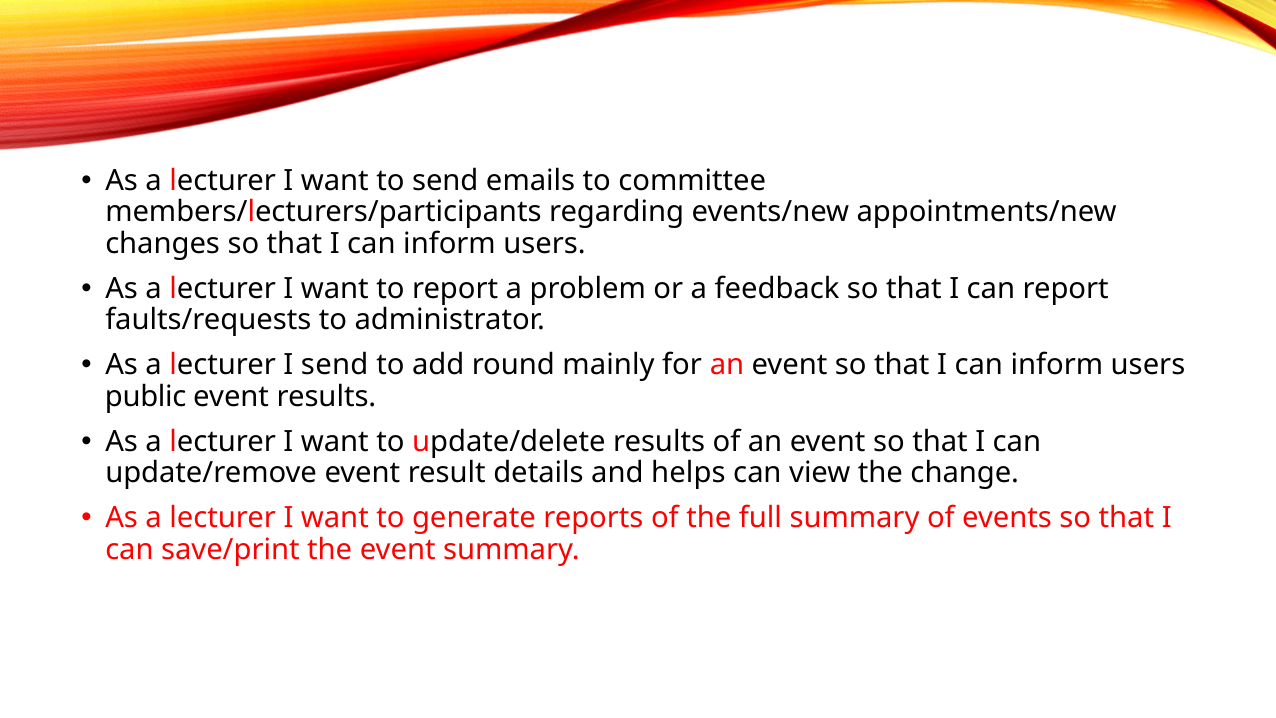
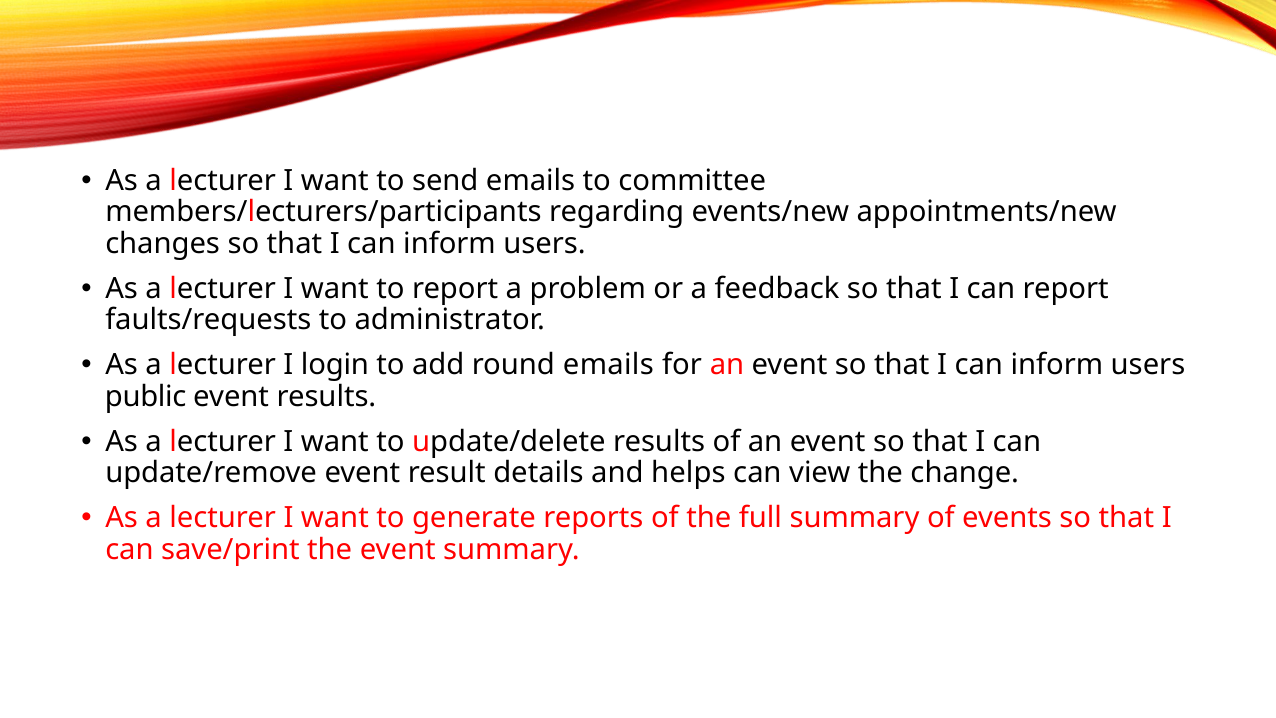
I send: send -> login
round mainly: mainly -> emails
